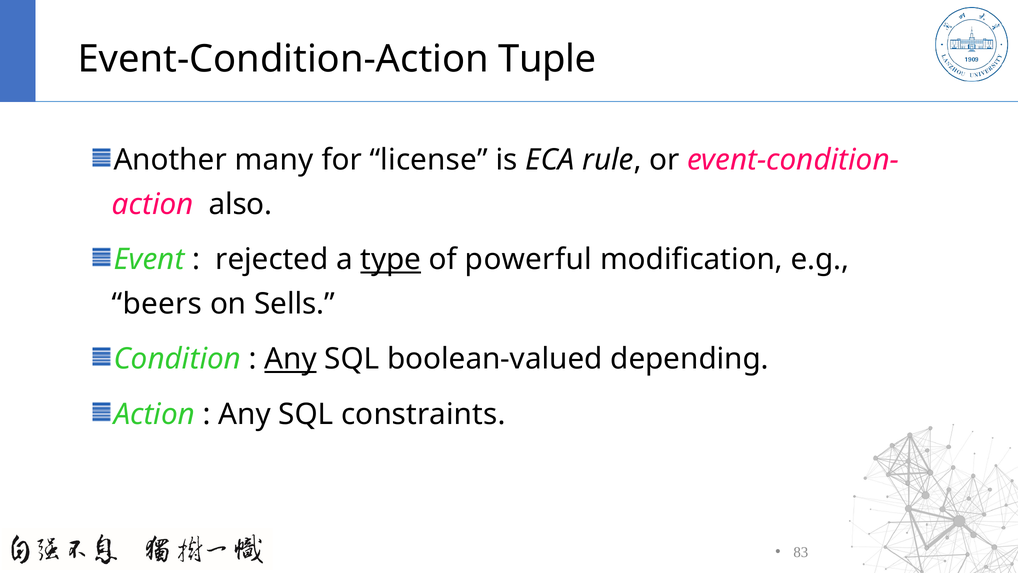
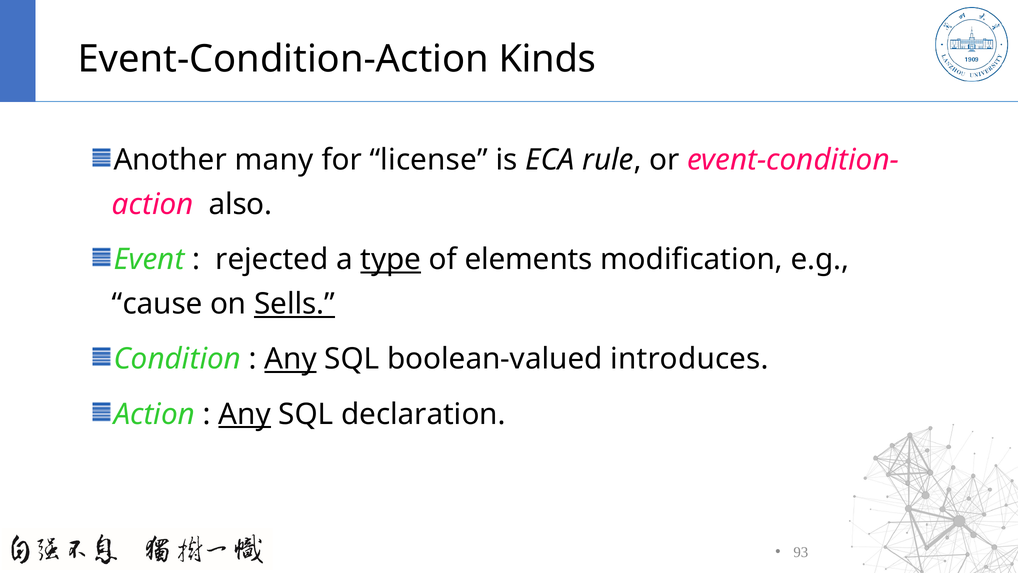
Tuple: Tuple -> Kinds
powerful: powerful -> elements
beers: beers -> cause
Sells underline: none -> present
depending: depending -> introduces
Any at (245, 414) underline: none -> present
constraints: constraints -> declaration
83: 83 -> 93
